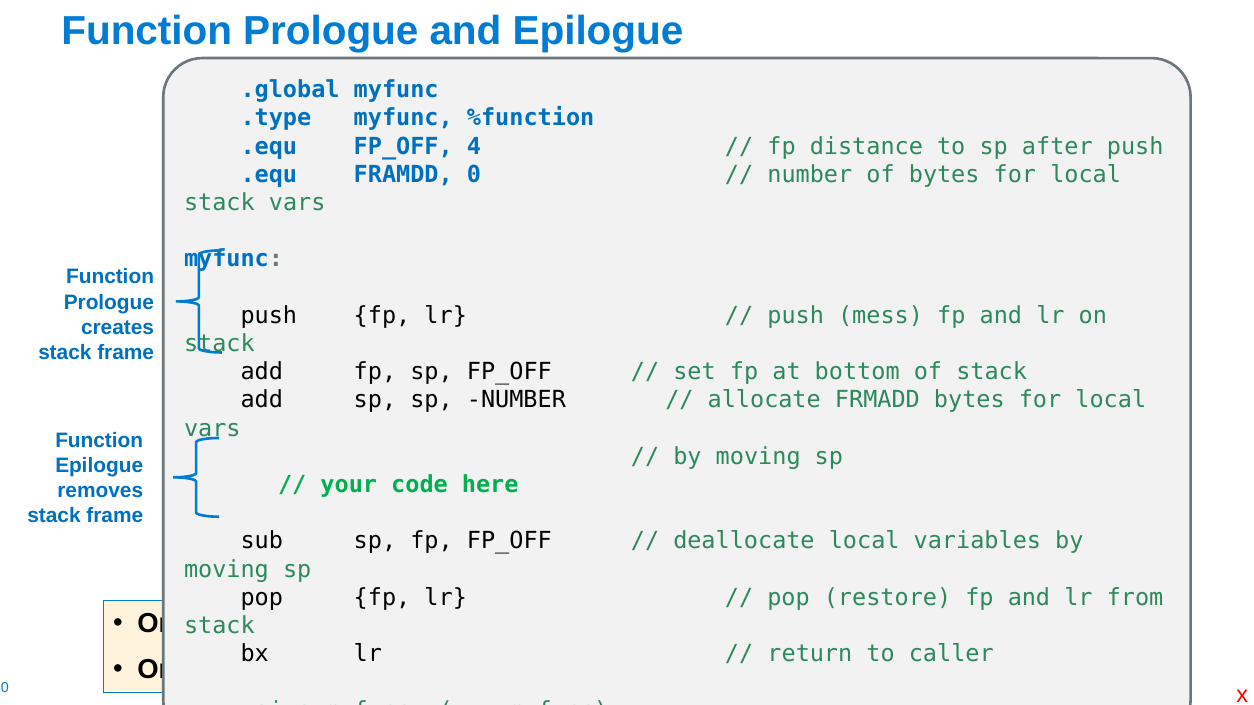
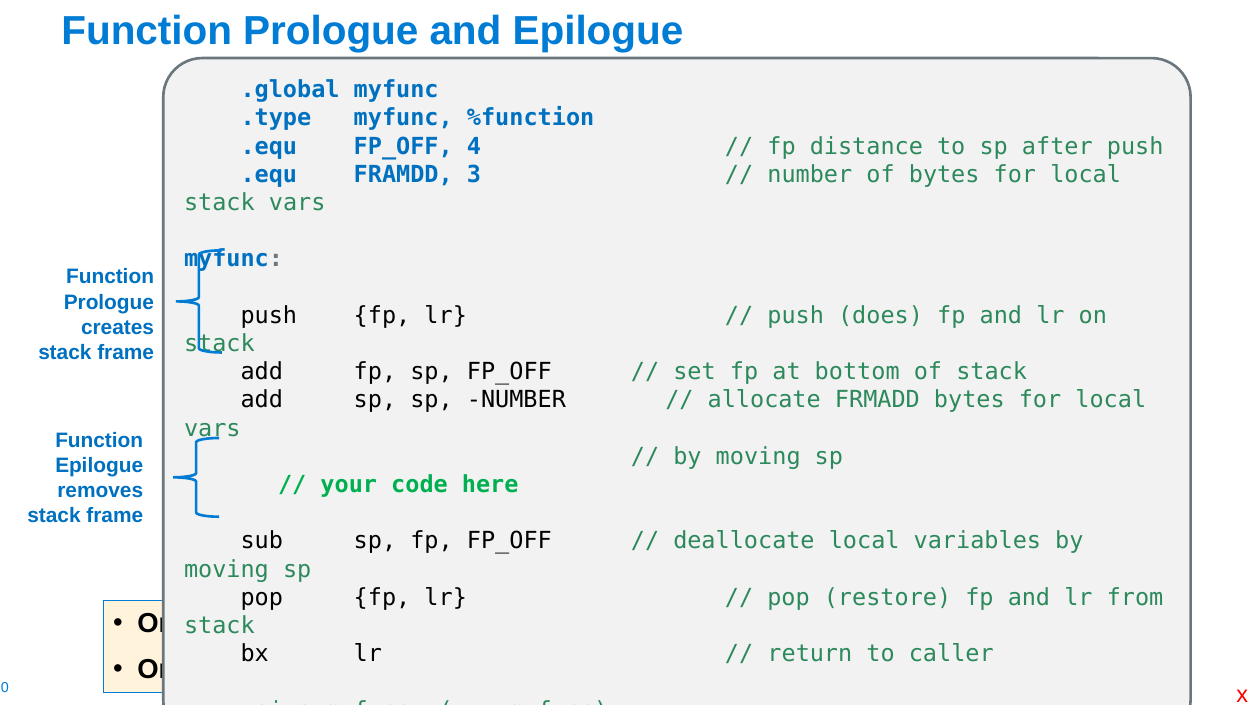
0: 0 -> 3
mess: mess -> does
